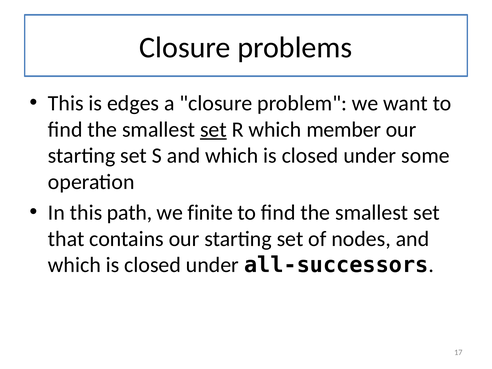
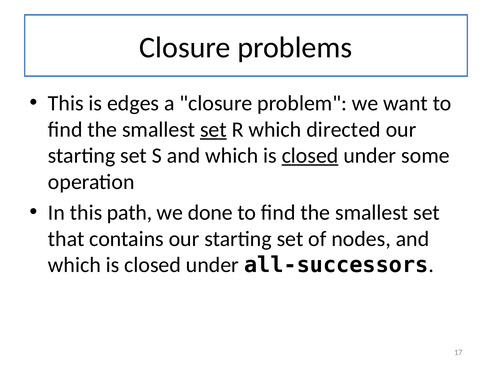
member: member -> directed
closed at (310, 156) underline: none -> present
finite: finite -> done
